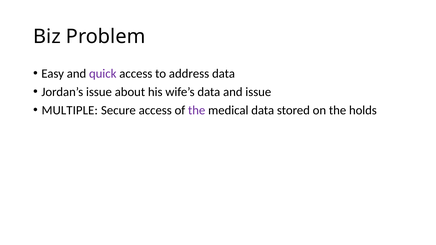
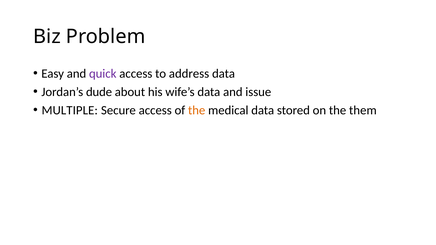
Jordan’s issue: issue -> dude
the at (197, 110) colour: purple -> orange
holds: holds -> them
